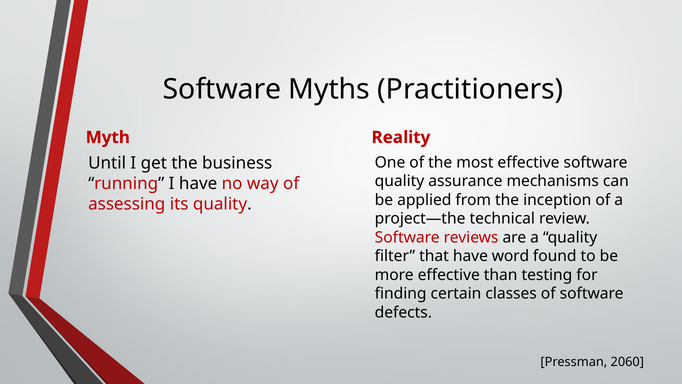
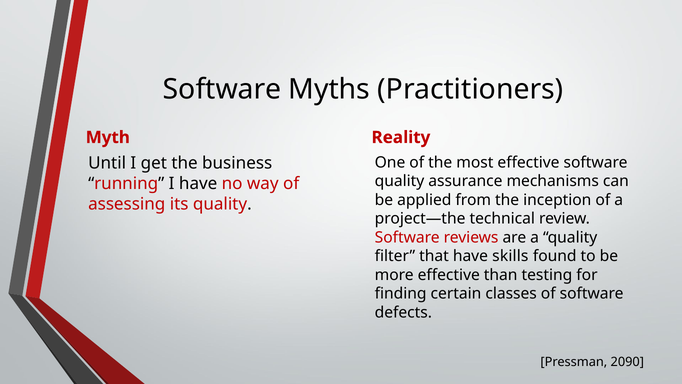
word: word -> skills
2060: 2060 -> 2090
